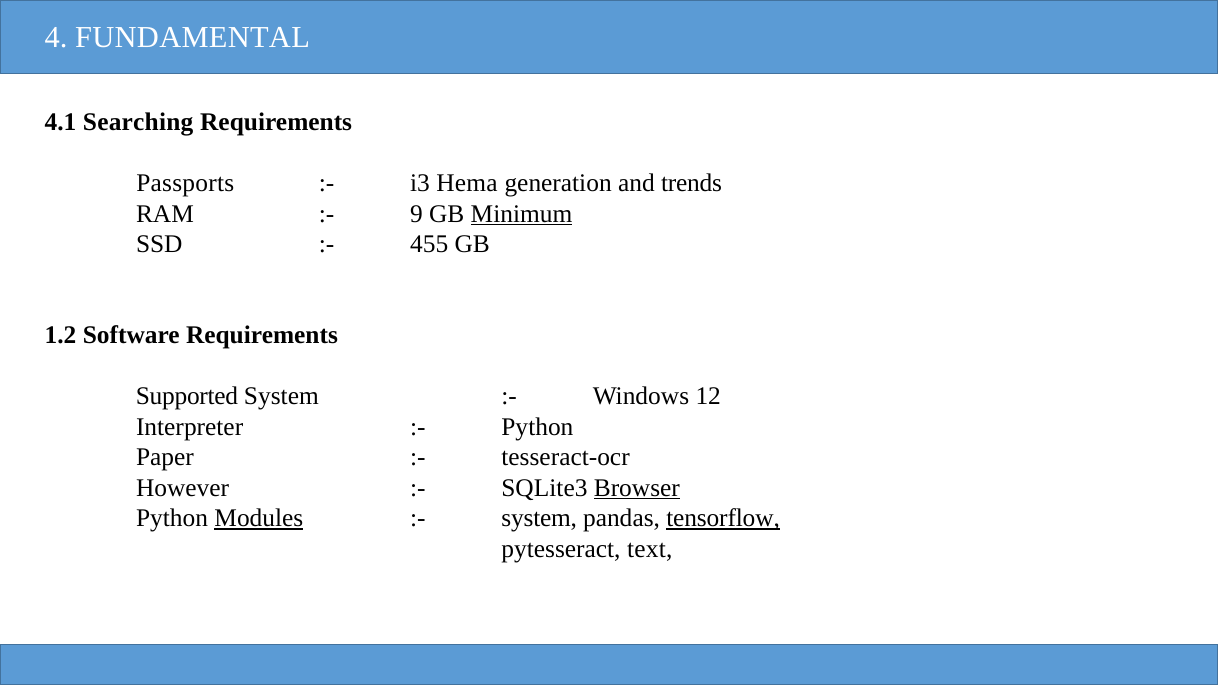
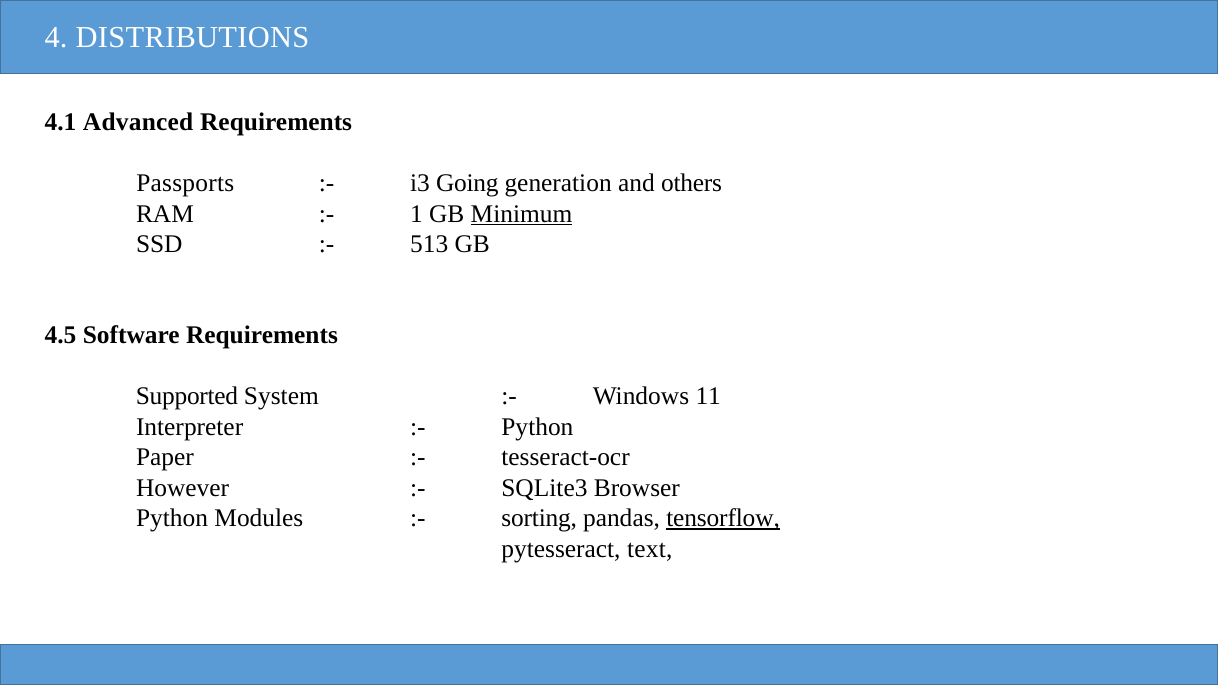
FUNDAMENTAL: FUNDAMENTAL -> DISTRIBUTIONS
Searching: Searching -> Advanced
Hema: Hema -> Going
trends: trends -> others
9: 9 -> 1
455: 455 -> 513
1.2: 1.2 -> 4.5
12: 12 -> 11
Browser underline: present -> none
Modules underline: present -> none
system at (539, 518): system -> sorting
